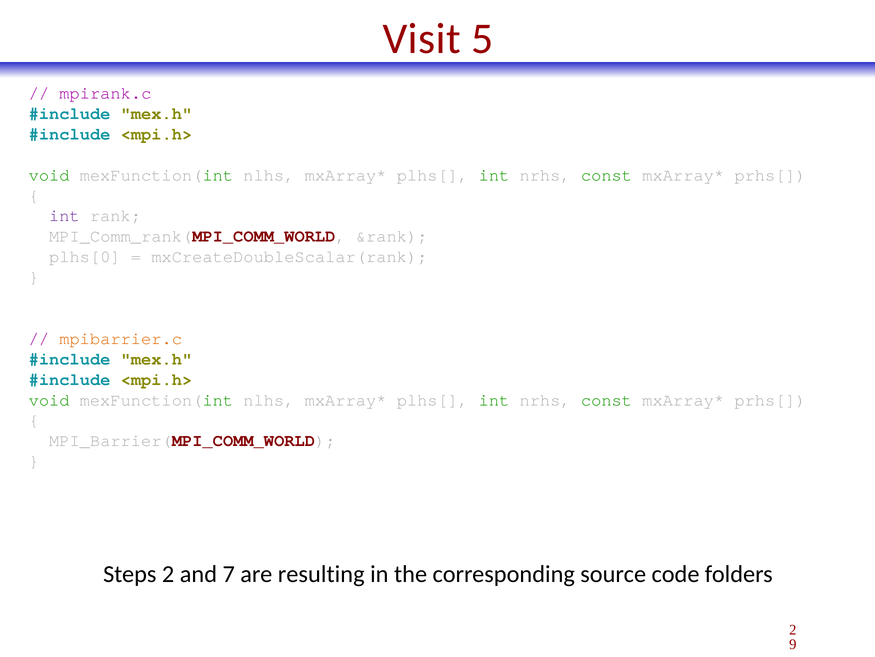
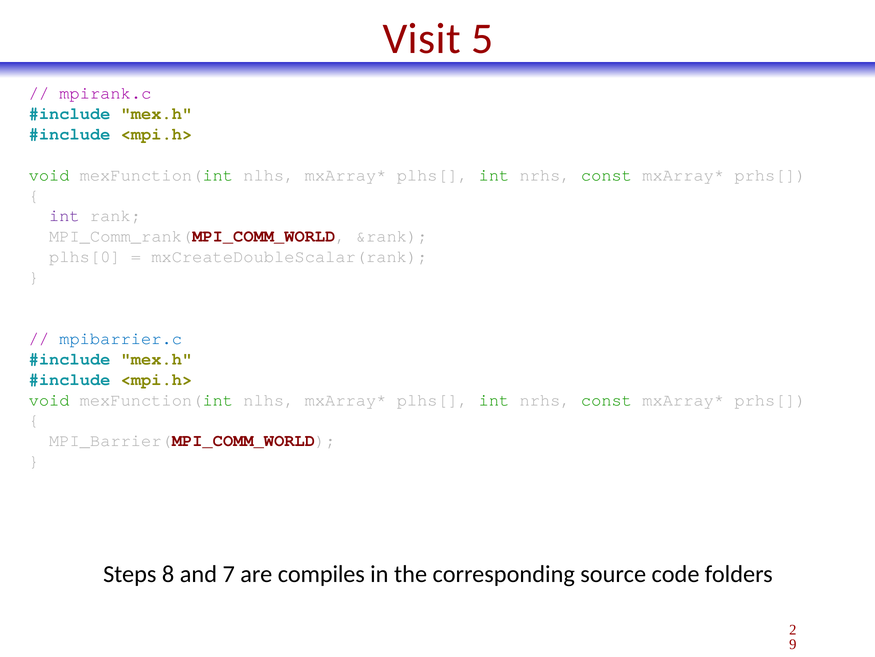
mpibarrier.c colour: orange -> blue
Steps 2: 2 -> 8
resulting: resulting -> compiles
